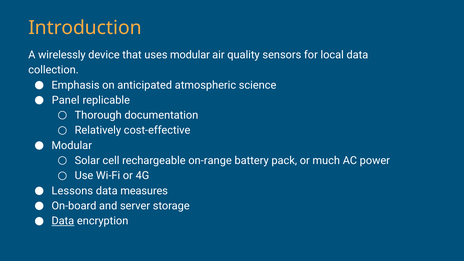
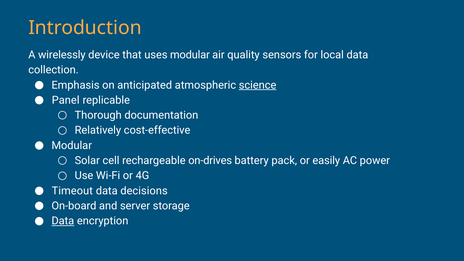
science underline: none -> present
on-range: on-range -> on-drives
much: much -> easily
Lessons: Lessons -> Timeout
measures: measures -> decisions
